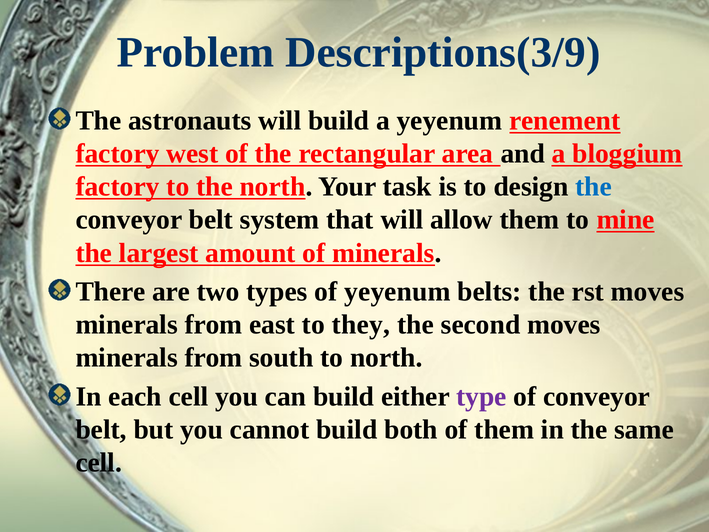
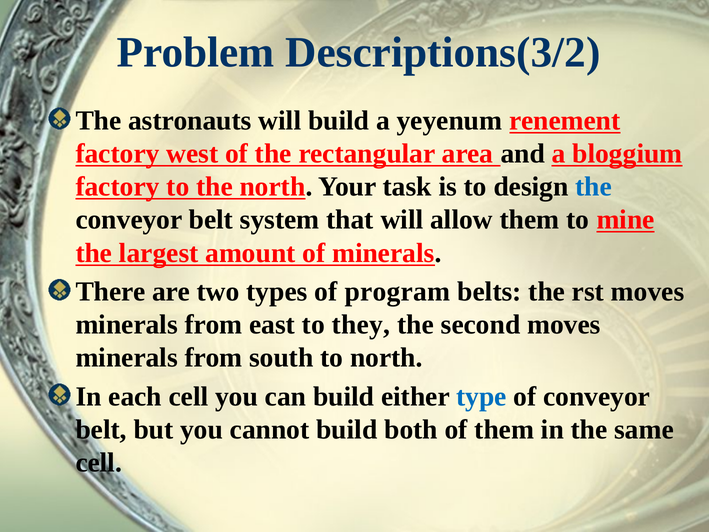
Descriptions(3/9: Descriptions(3/9 -> Descriptions(3/2
of yeyenum: yeyenum -> program
type colour: purple -> blue
